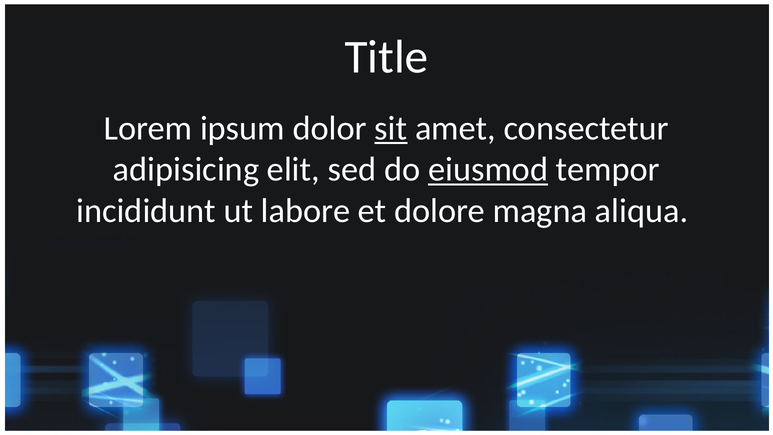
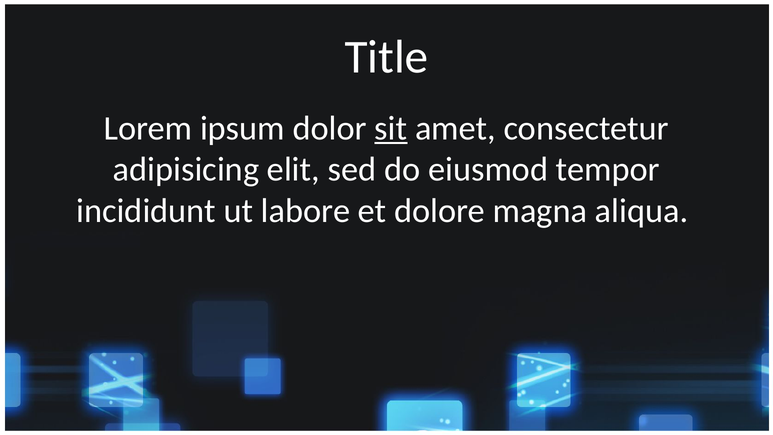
eiusmod underline: present -> none
